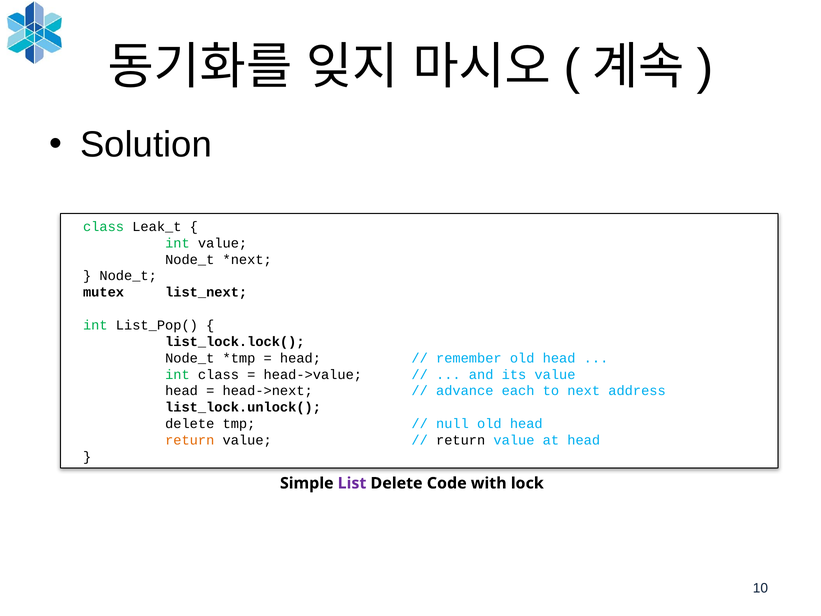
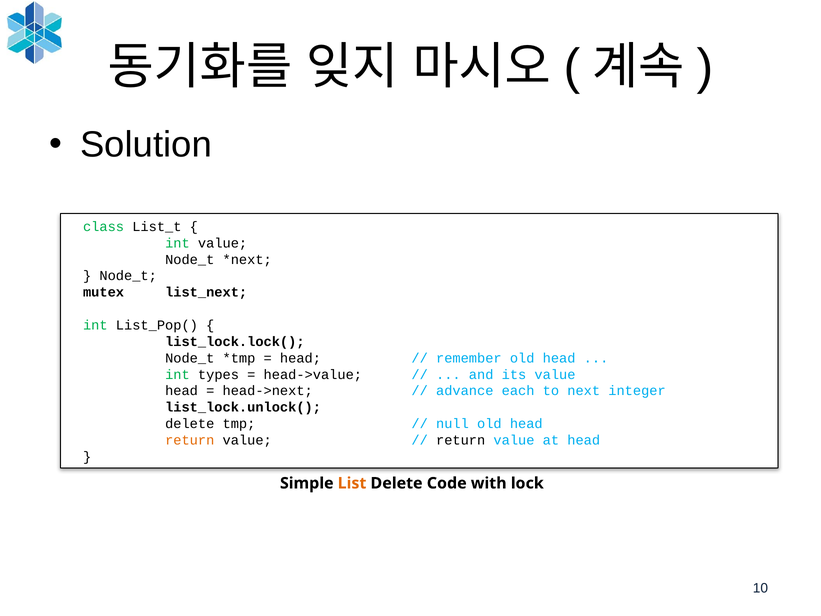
Leak_t: Leak_t -> List_t
int class: class -> types
address: address -> integer
List colour: purple -> orange
